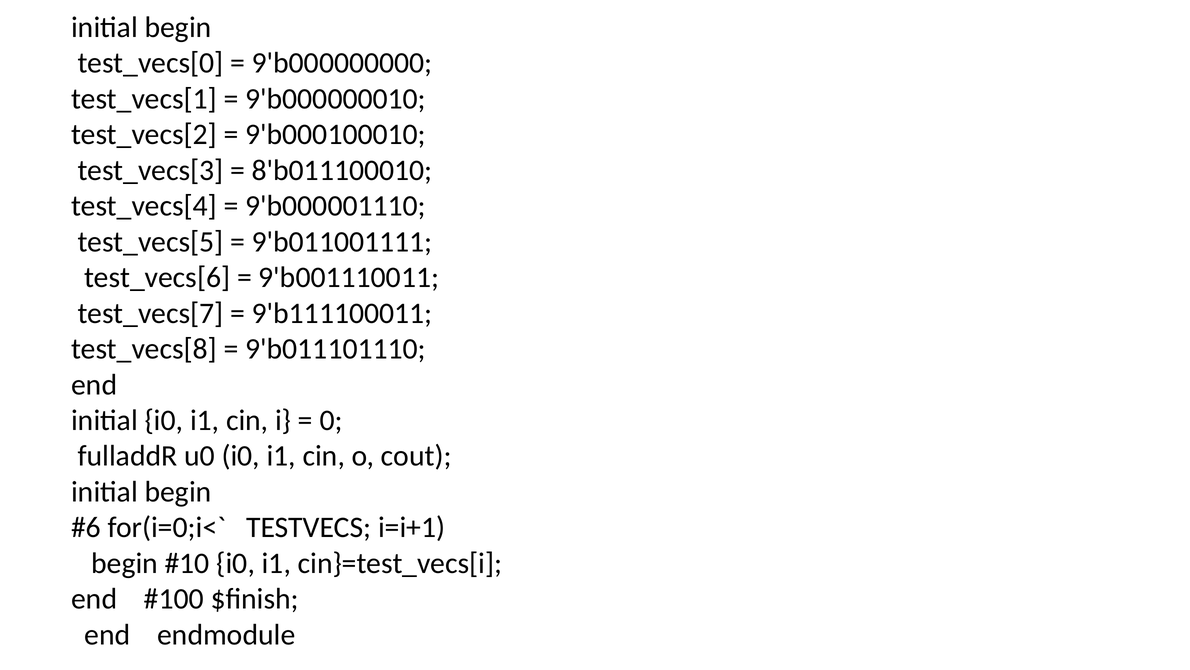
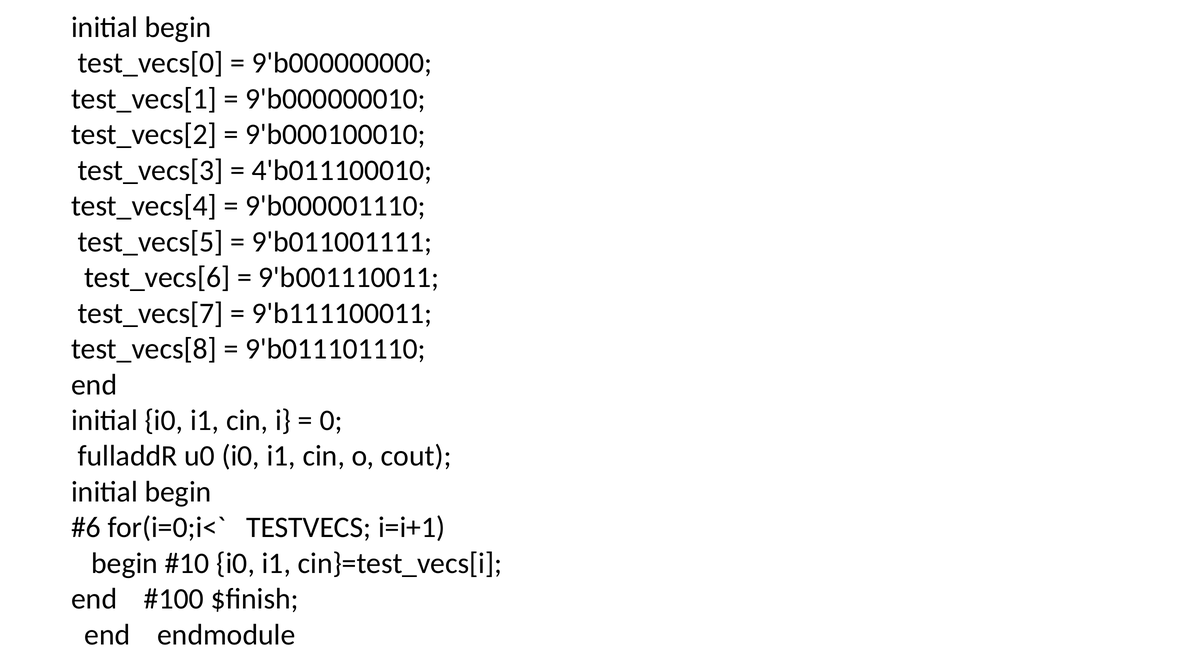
8'b011100010: 8'b011100010 -> 4'b011100010
